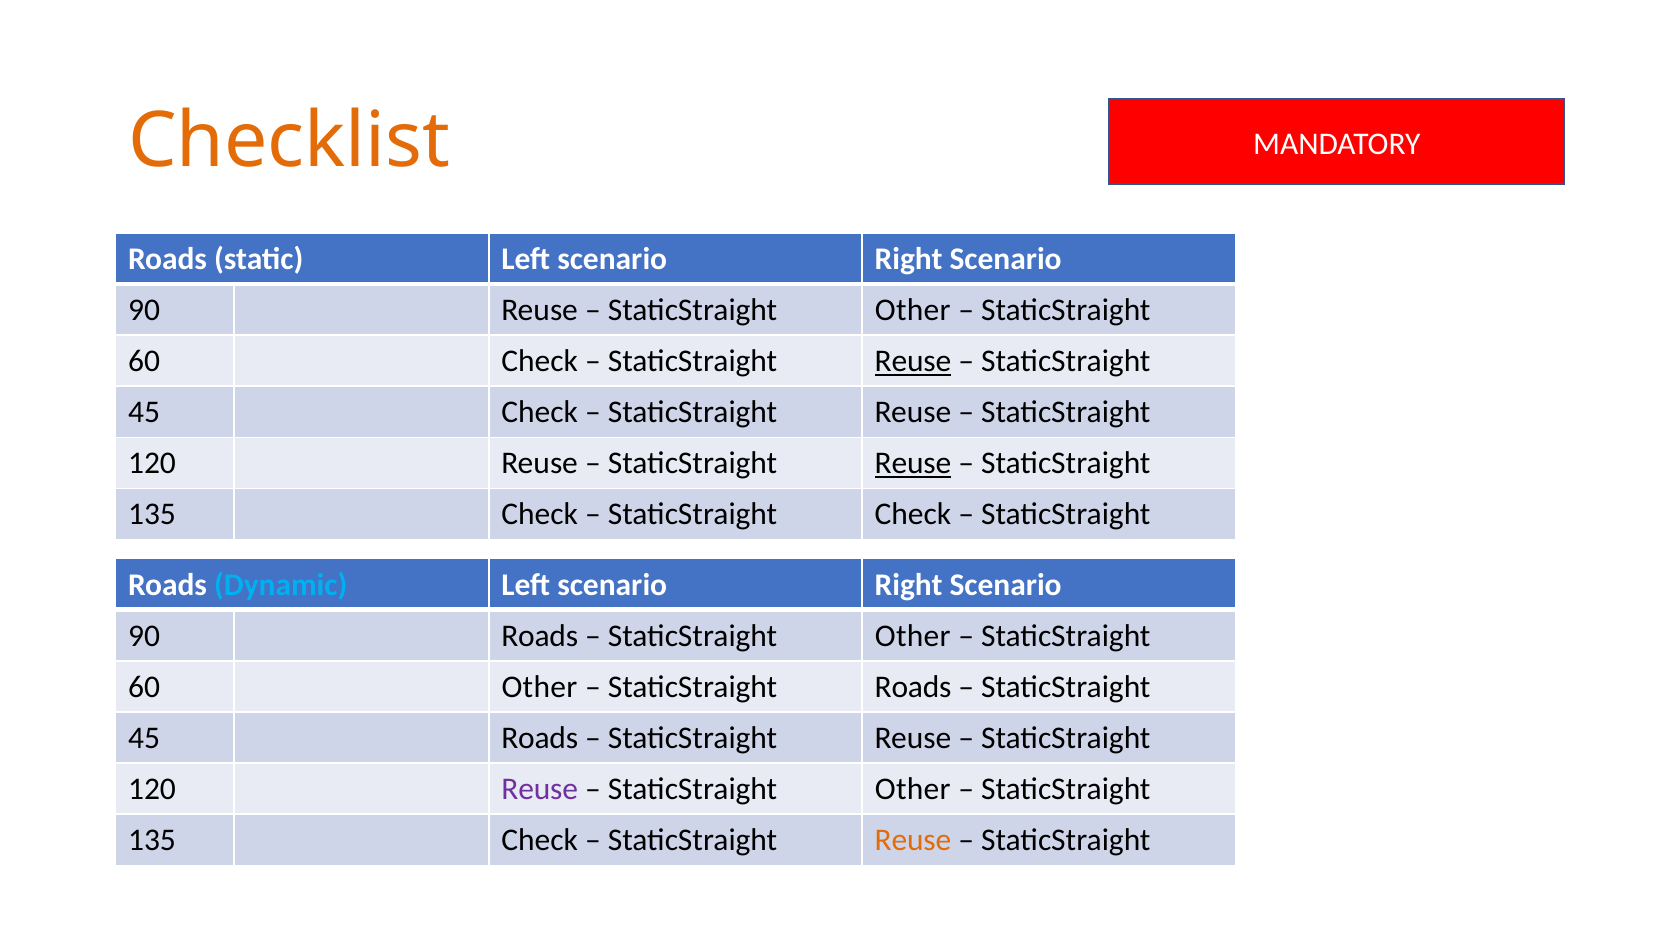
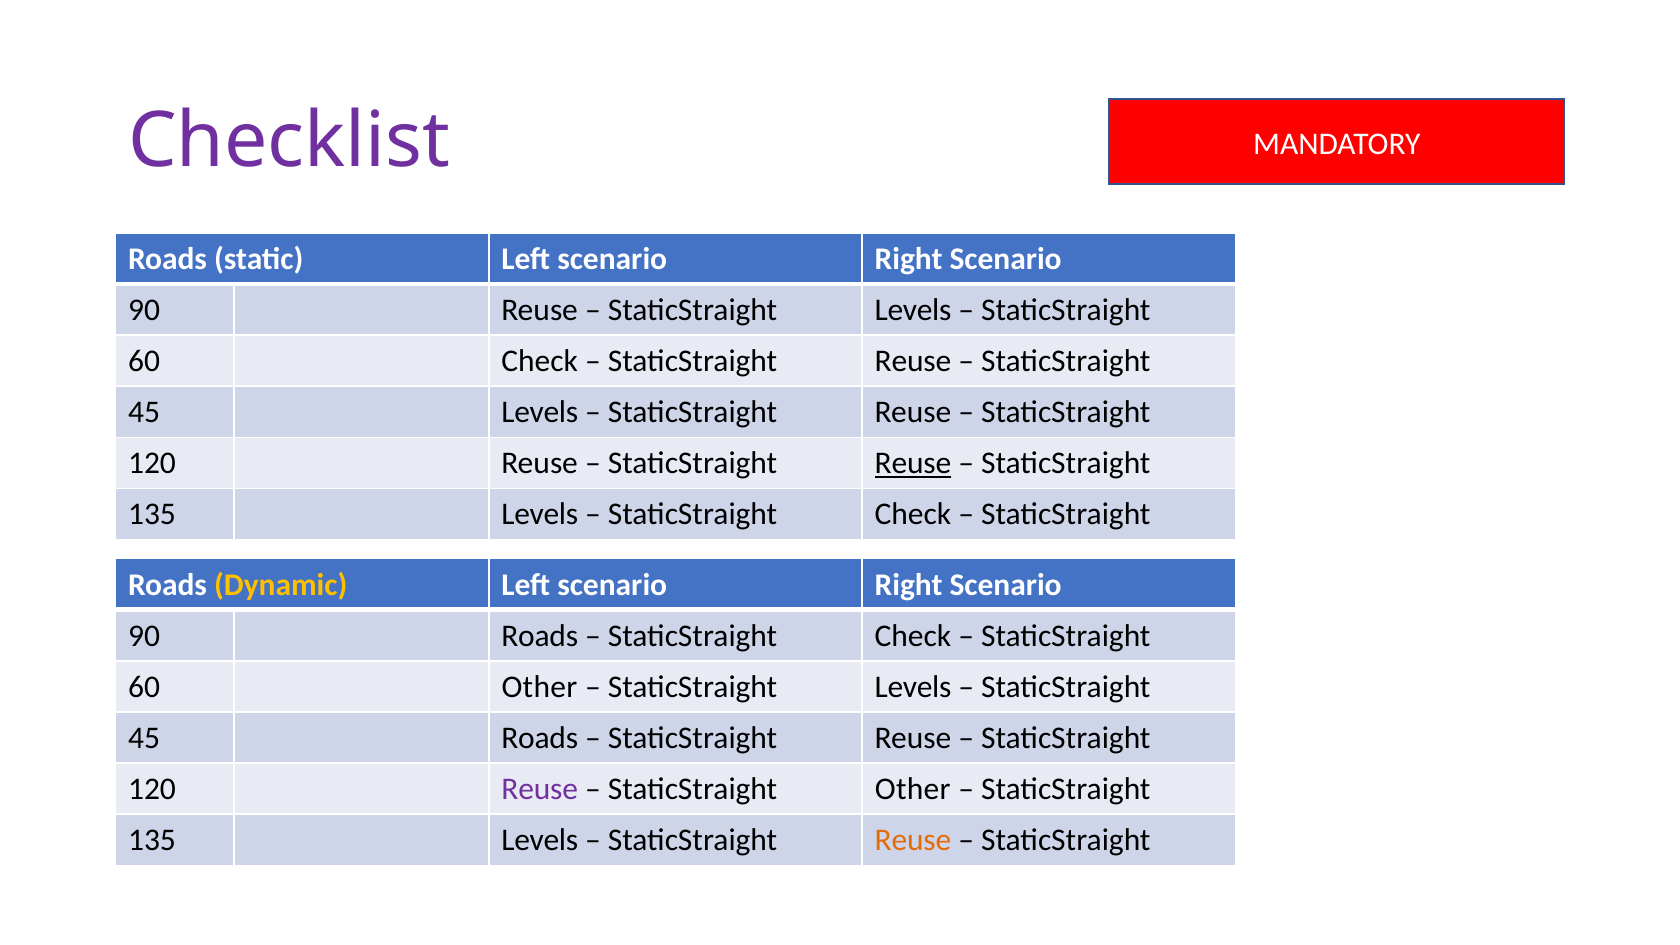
Checklist colour: orange -> purple
Other at (913, 310): Other -> Levels
Reuse at (913, 361) underline: present -> none
45 Check: Check -> Levels
Check at (540, 514): Check -> Levels
Dynamic colour: light blue -> yellow
Other at (913, 636): Other -> Check
Roads at (913, 687): Roads -> Levels
Check at (540, 840): Check -> Levels
